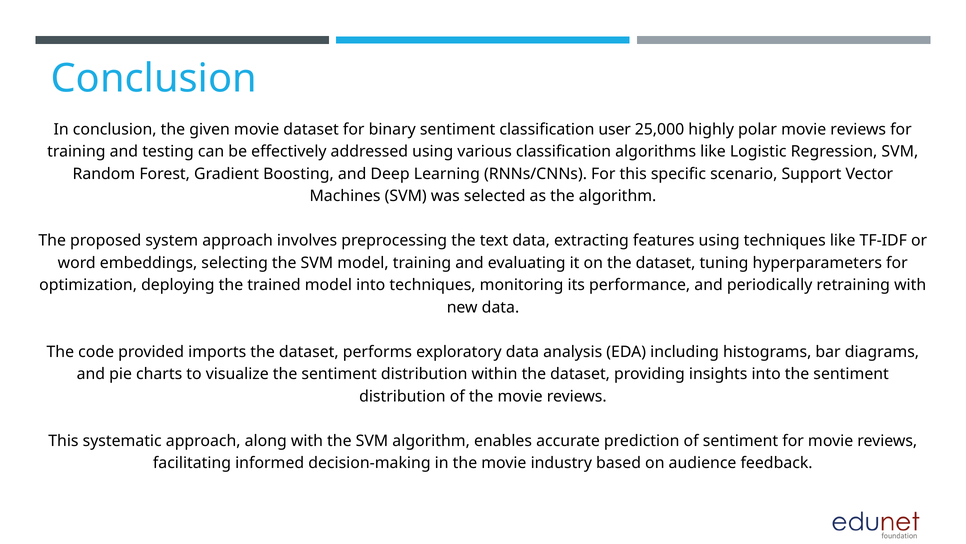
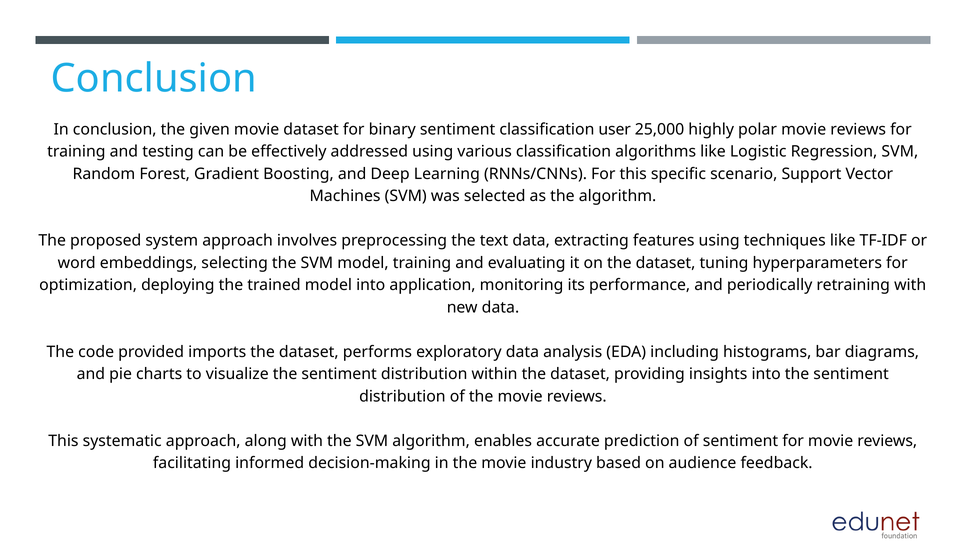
into techniques: techniques -> application
